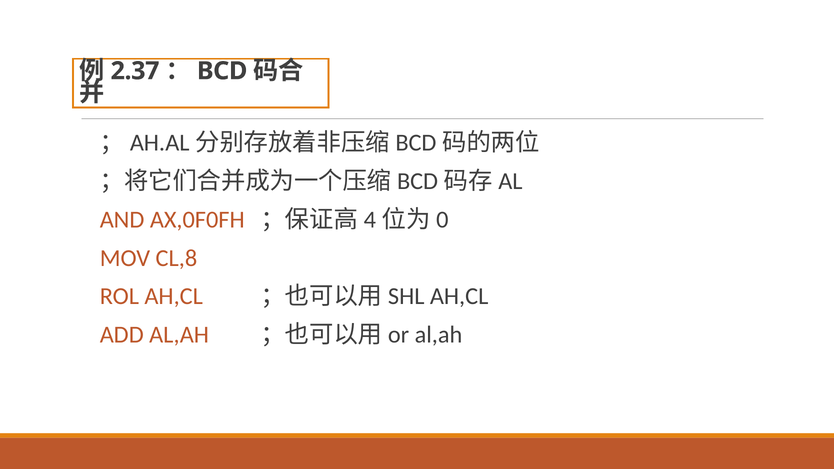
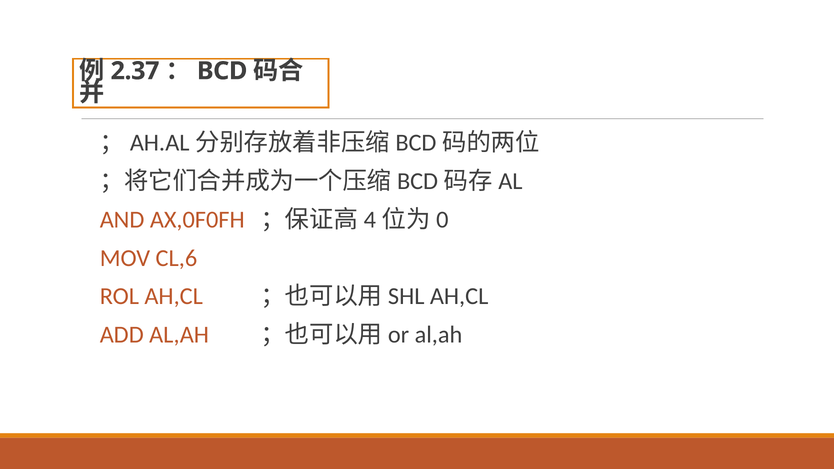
CL,8: CL,8 -> CL,6
